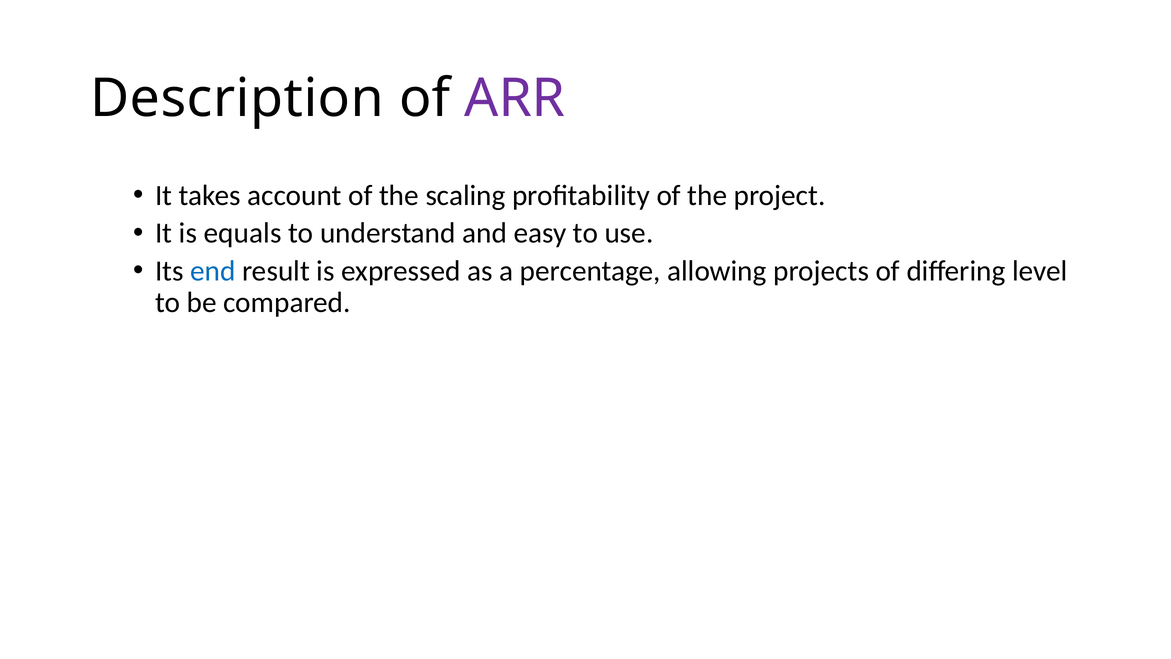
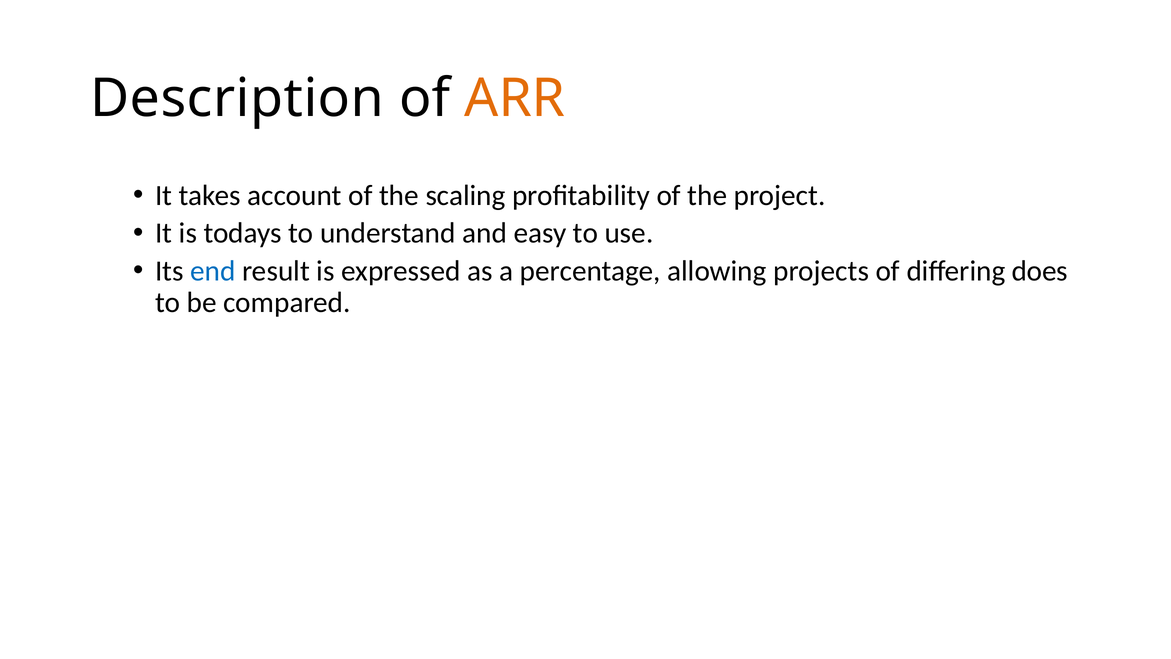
ARR colour: purple -> orange
equals: equals -> todays
level: level -> does
